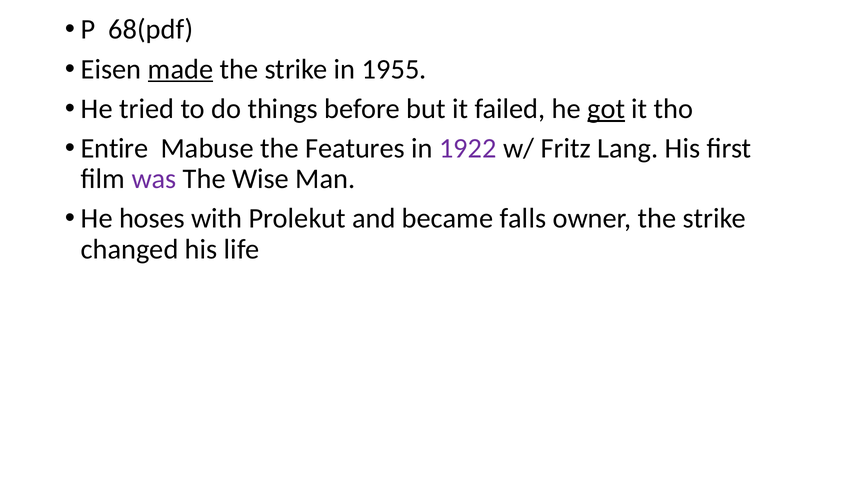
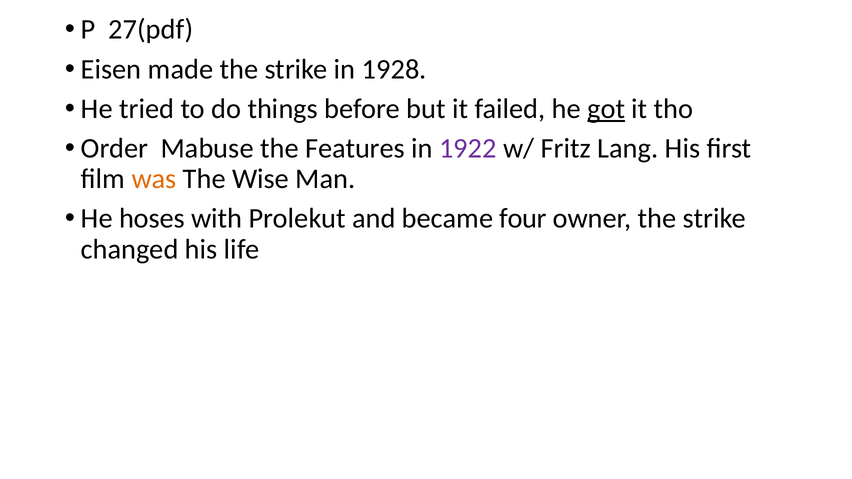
68(pdf: 68(pdf -> 27(pdf
made underline: present -> none
1955: 1955 -> 1928
Entire: Entire -> Order
was colour: purple -> orange
falls: falls -> four
